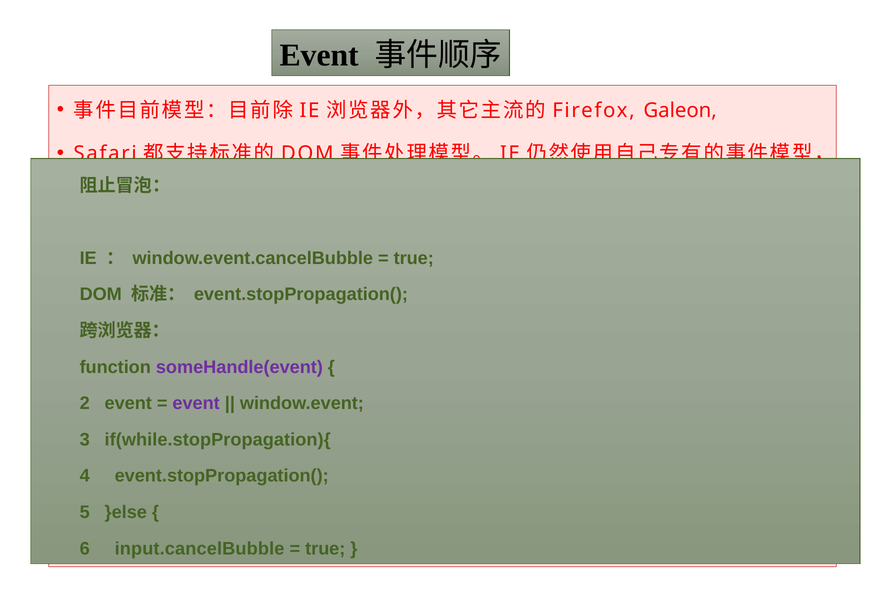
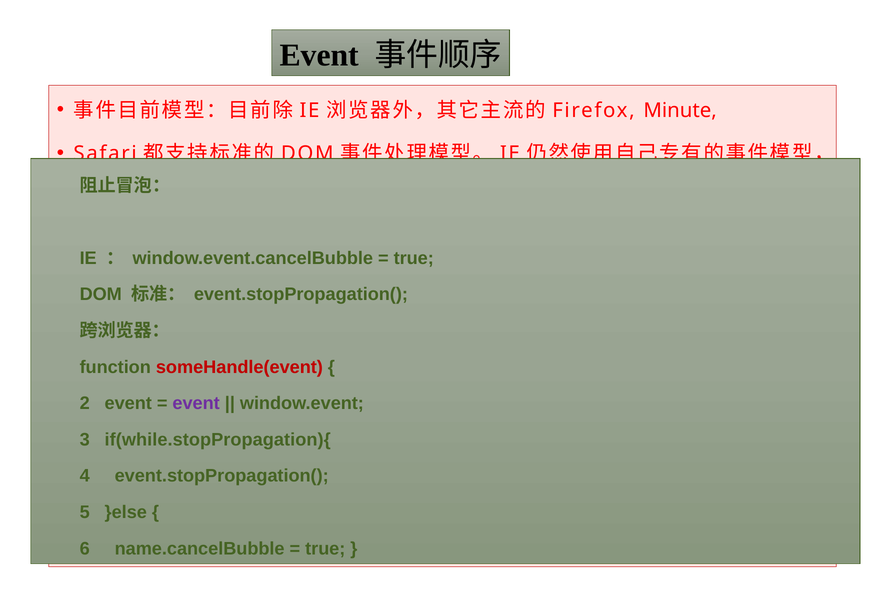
Galeon: Galeon -> Minute
someHandle(event colour: purple -> red
input.cancelBubble: input.cancelBubble -> name.cancelBubble
